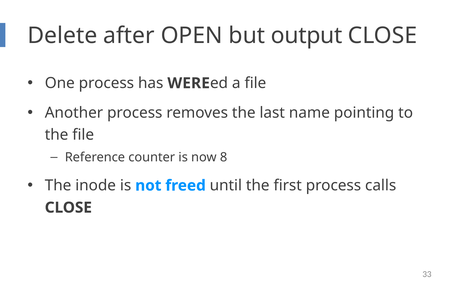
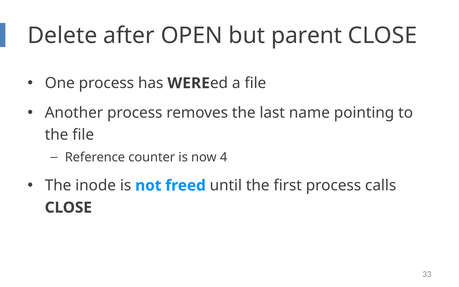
output: output -> parent
8: 8 -> 4
